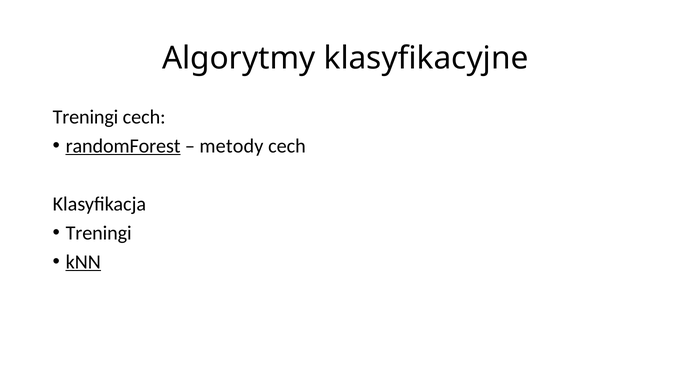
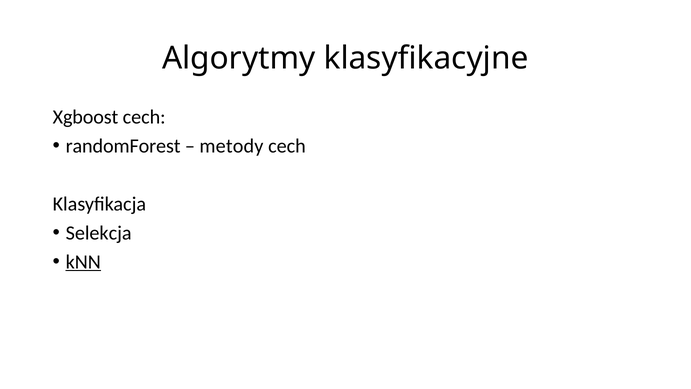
Treningi at (86, 117): Treningi -> Xgboost
randomForest underline: present -> none
Treningi at (99, 233): Treningi -> Selekcja
